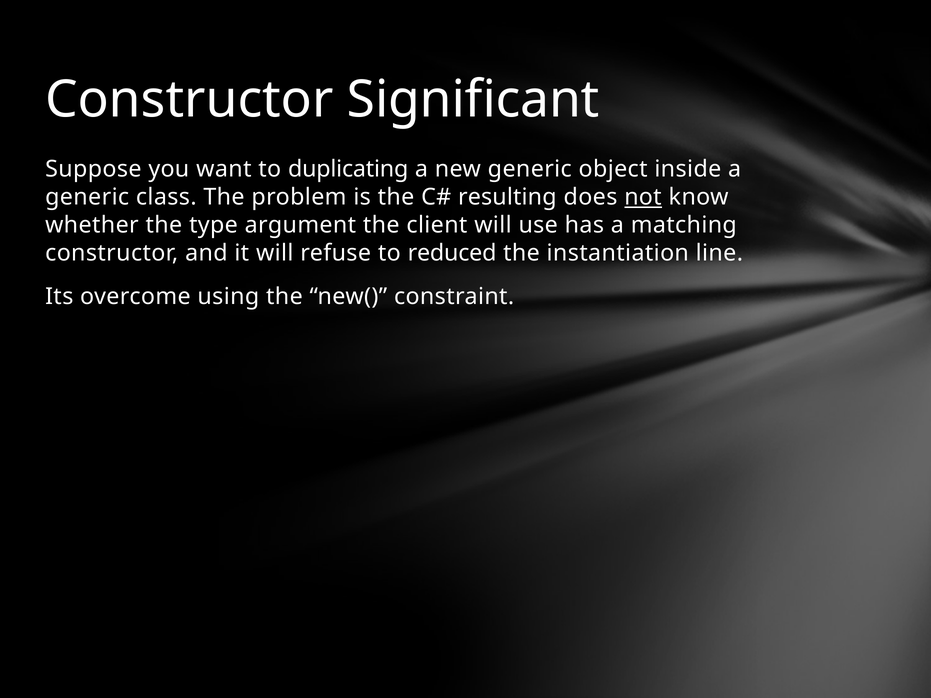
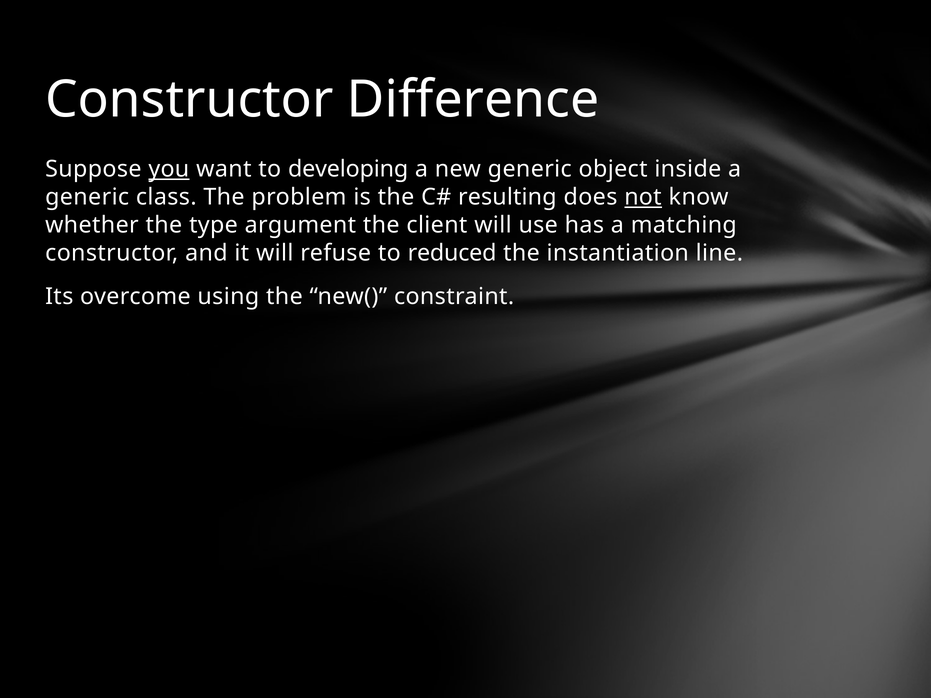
Significant: Significant -> Difference
you underline: none -> present
duplicating: duplicating -> developing
